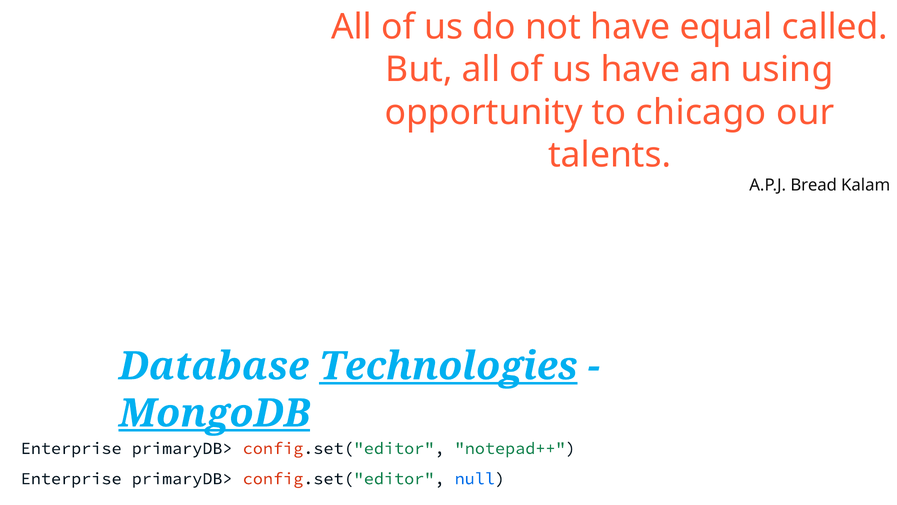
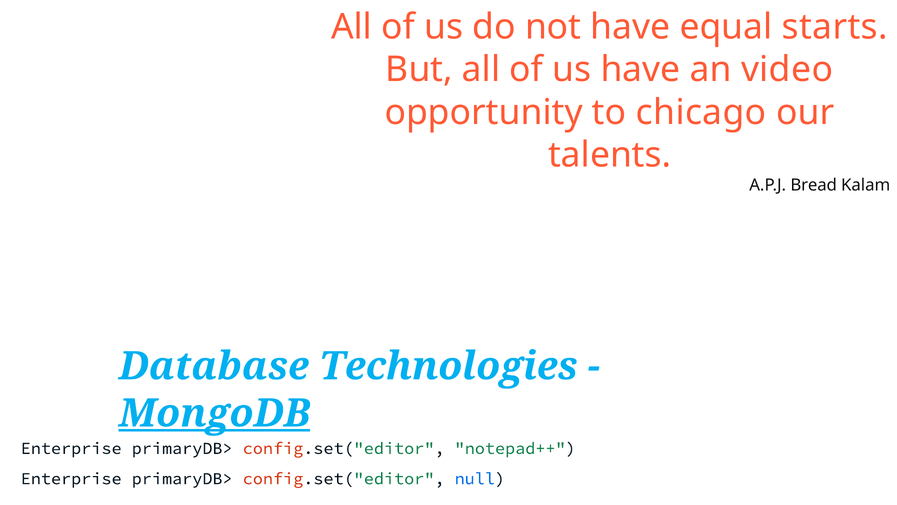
called: called -> starts
using: using -> video
Technologies underline: present -> none
